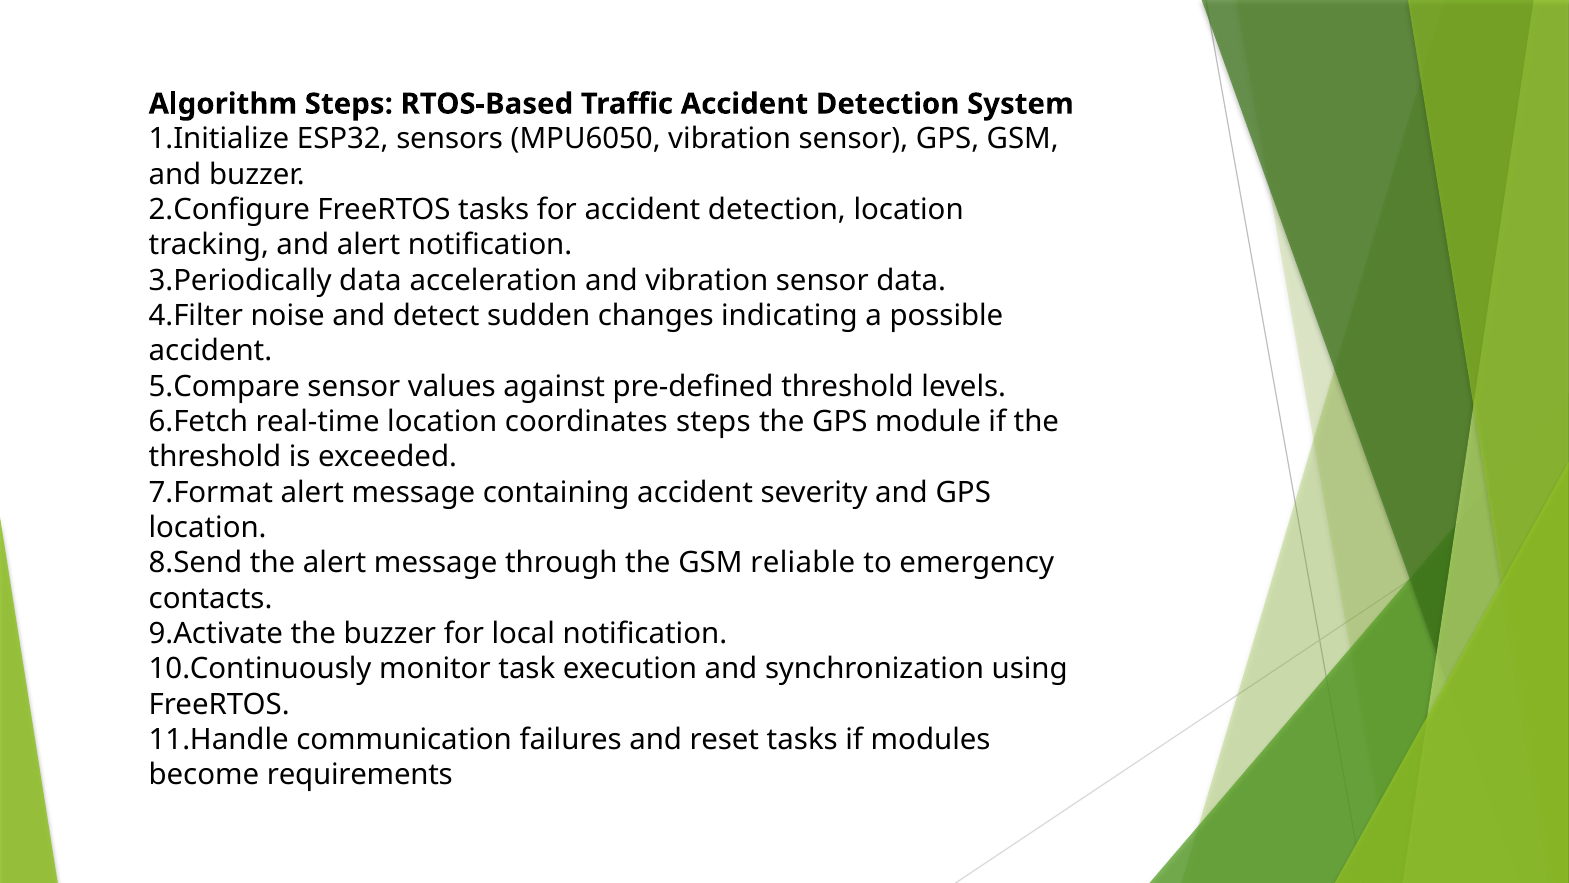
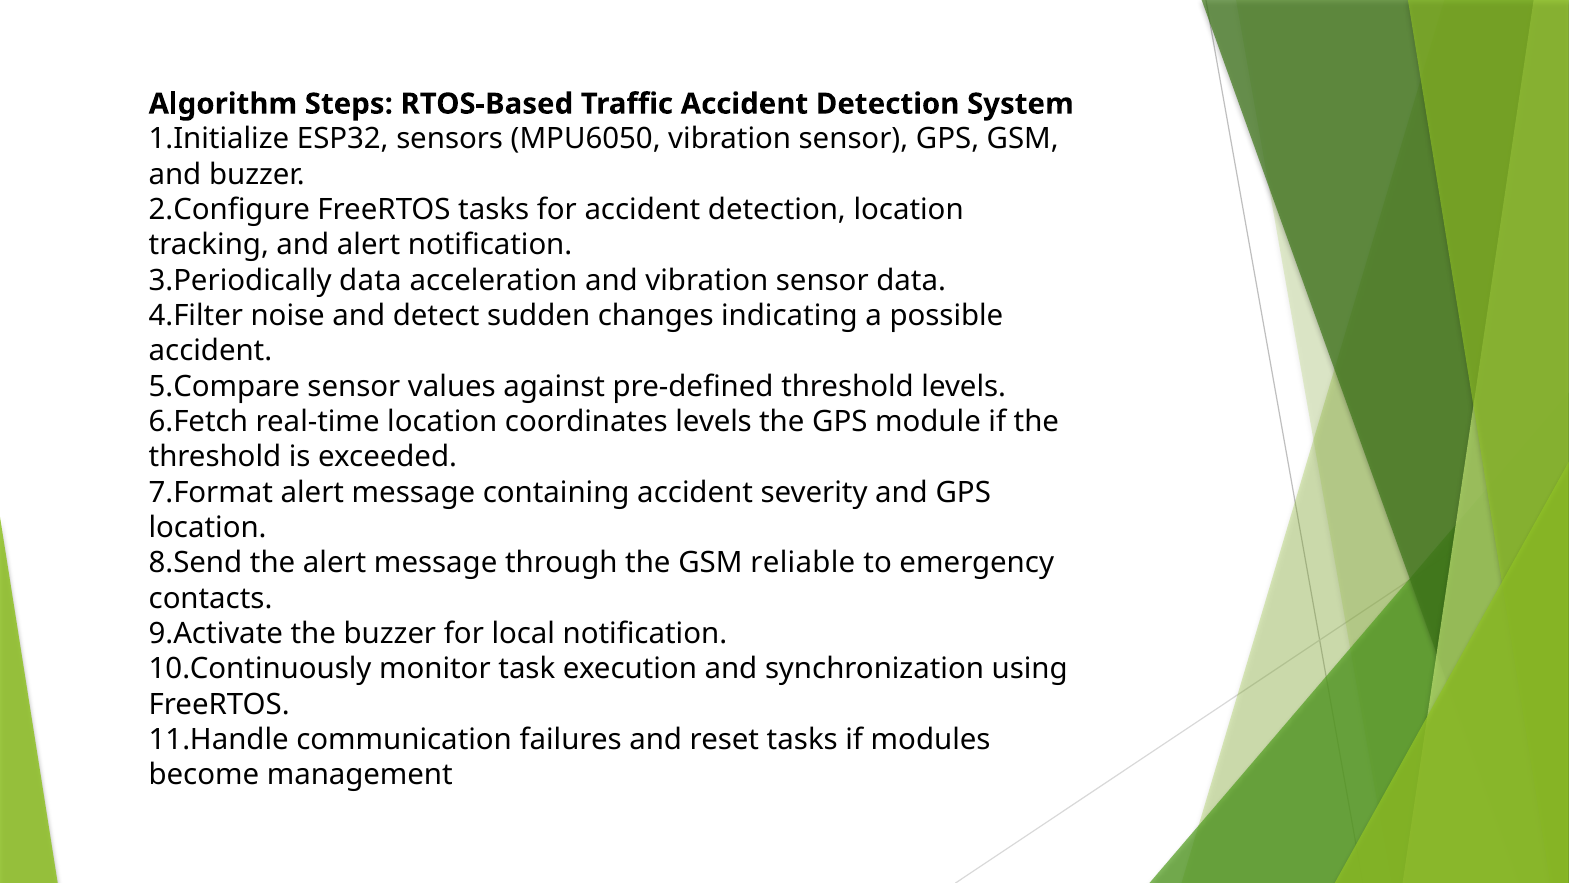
coordinates steps: steps -> levels
requirements: requirements -> management
